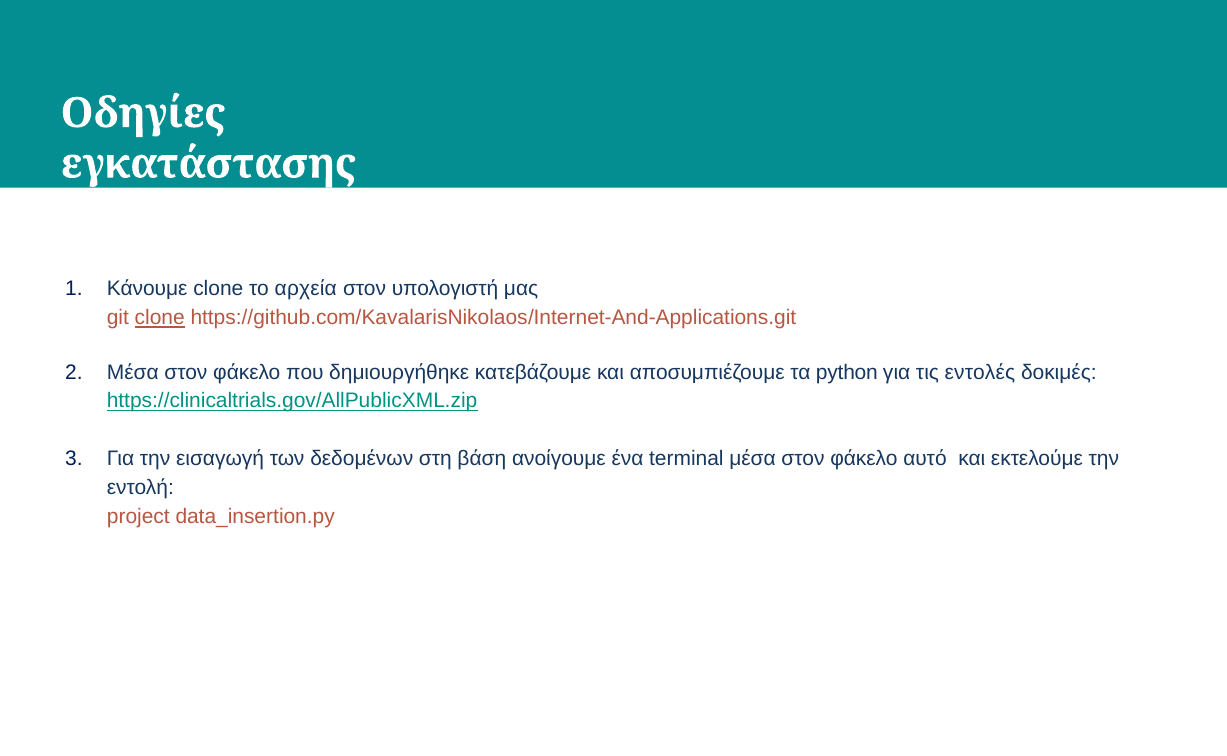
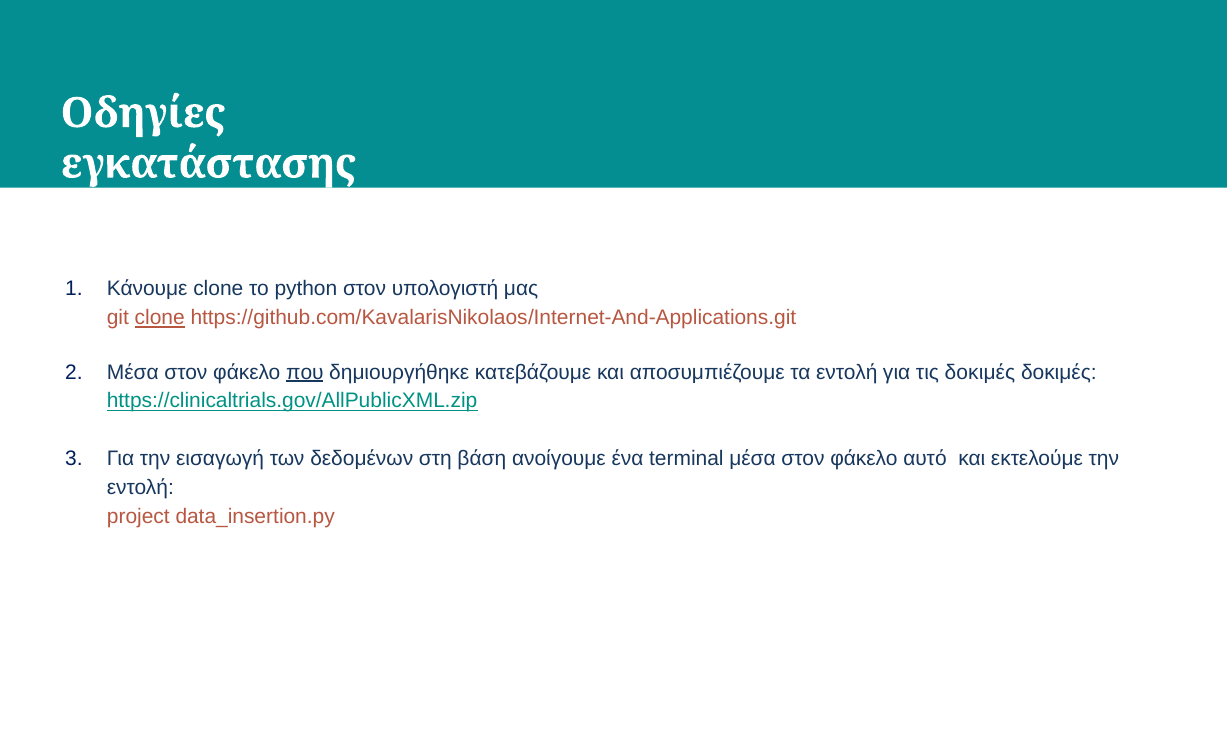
αρχεία: αρχεία -> python
που underline: none -> present
τα python: python -> εντολή
τις εντολές: εντολές -> δοκιμές
